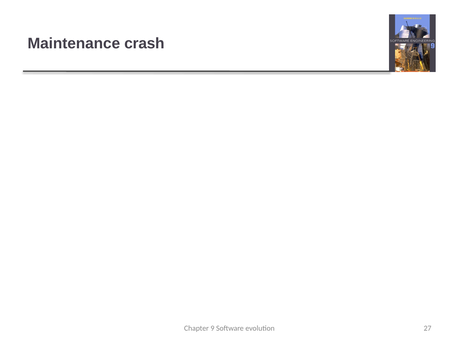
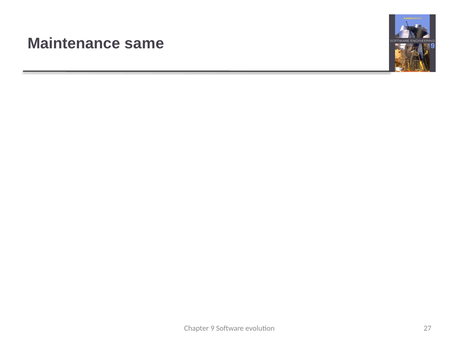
crash: crash -> same
